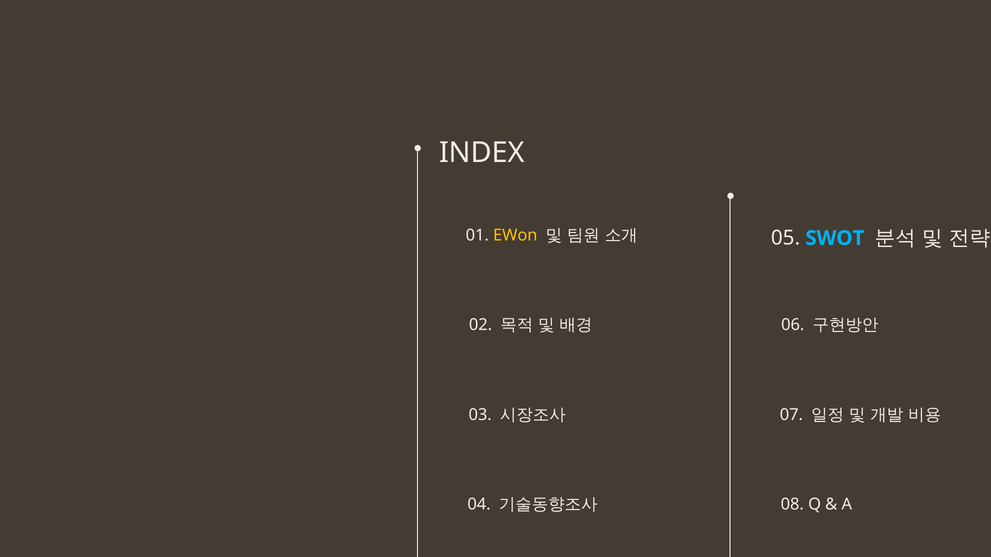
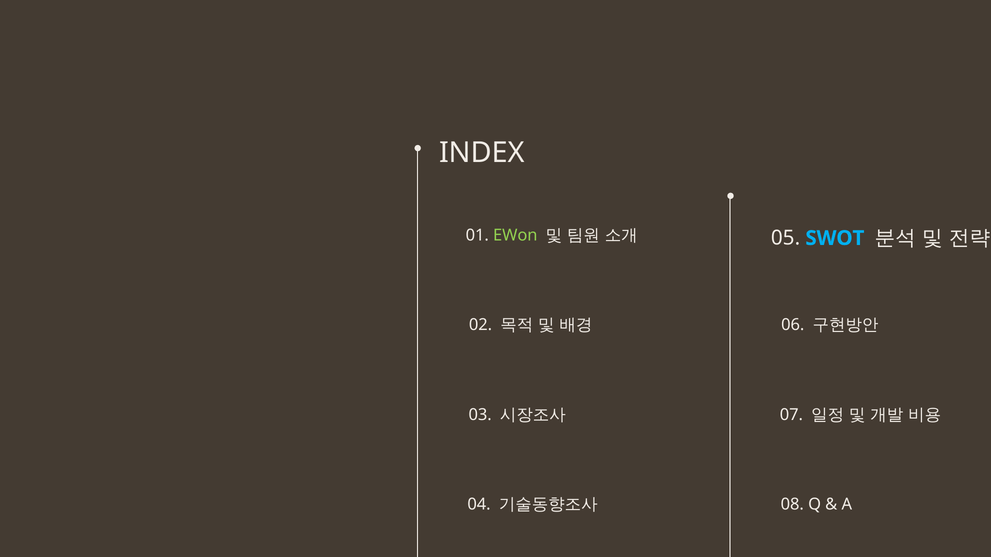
EWon colour: yellow -> light green
